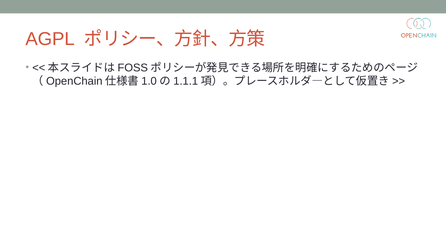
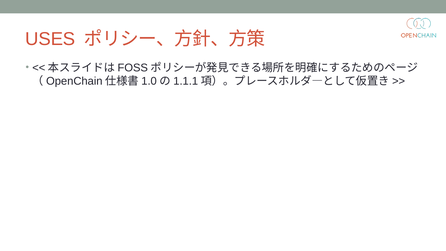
AGPL: AGPL -> USES
